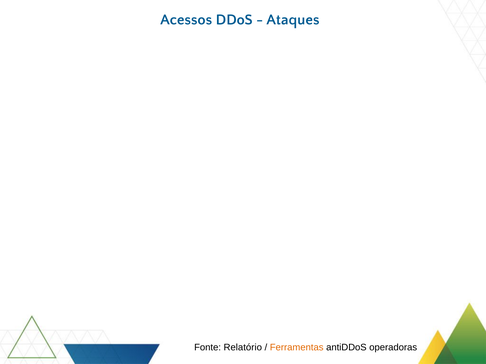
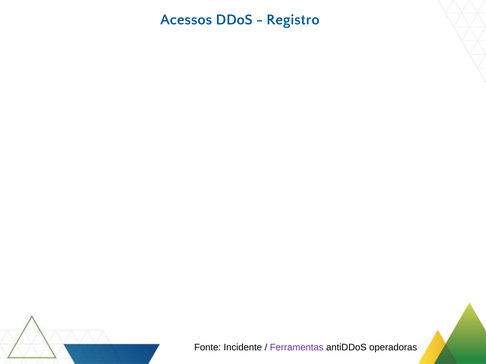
Ataques: Ataques -> Registro
Relatório: Relatório -> Incidente
Ferramentas colour: orange -> purple
